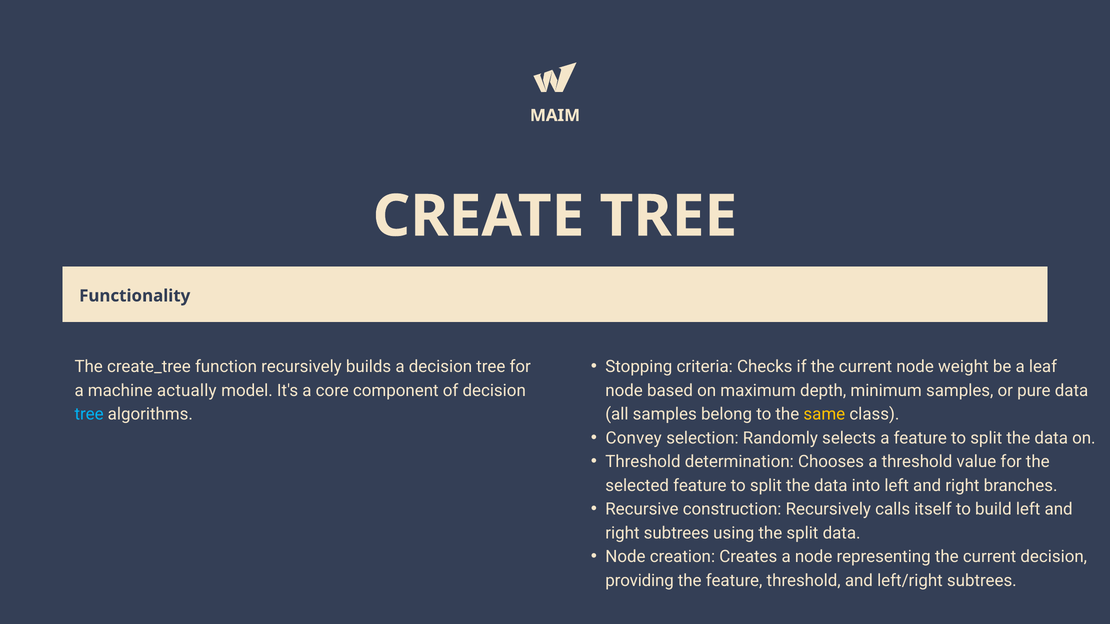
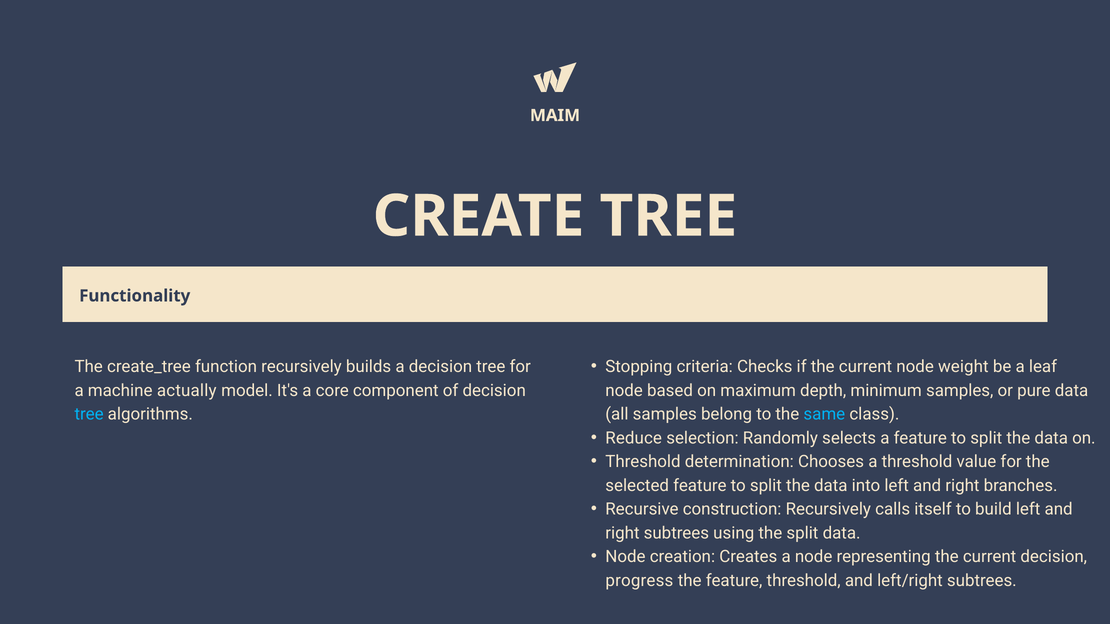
same colour: yellow -> light blue
Convey: Convey -> Reduce
providing: providing -> progress
